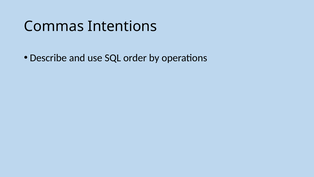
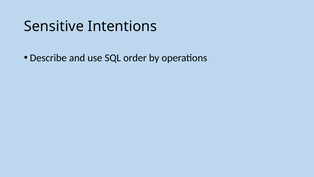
Commas: Commas -> Sensitive
